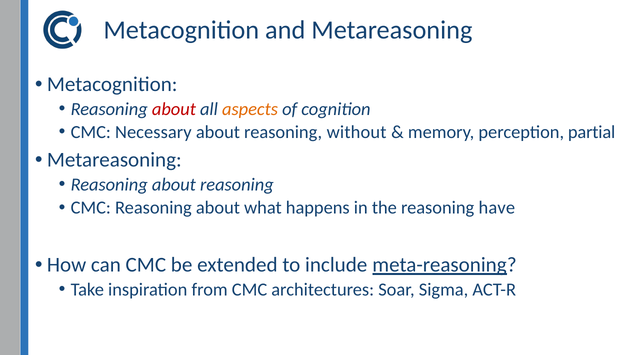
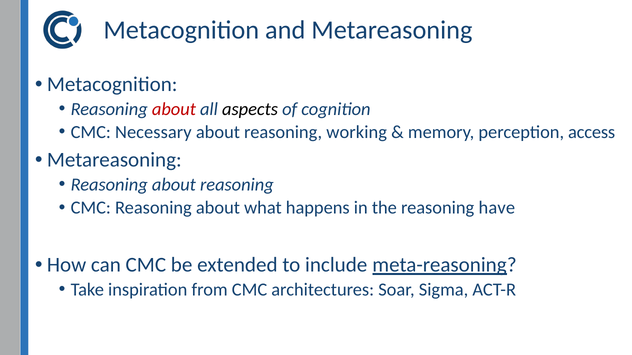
aspects colour: orange -> black
without: without -> working
partial: partial -> access
